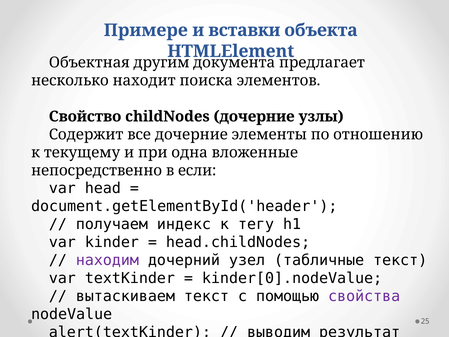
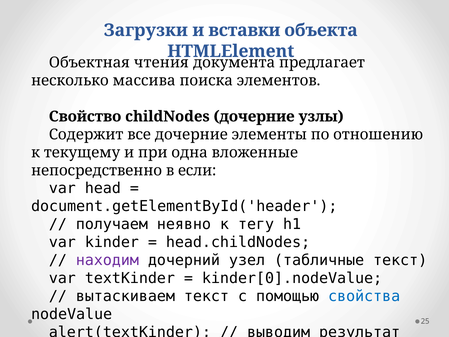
Примере: Примере -> Загрузки
другим: другим -> чтения
находит: находит -> массива
индекс: индекс -> неявно
свойства colour: purple -> blue
